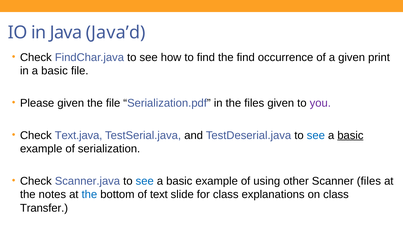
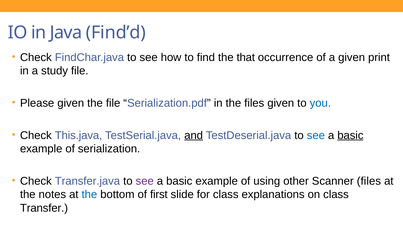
Java’d: Java’d -> Find’d
the find: find -> that
in a basic: basic -> study
you colour: purple -> blue
Text.java: Text.java -> This.java
and underline: none -> present
Scanner.java: Scanner.java -> Transfer.java
see at (145, 181) colour: blue -> purple
text: text -> first
